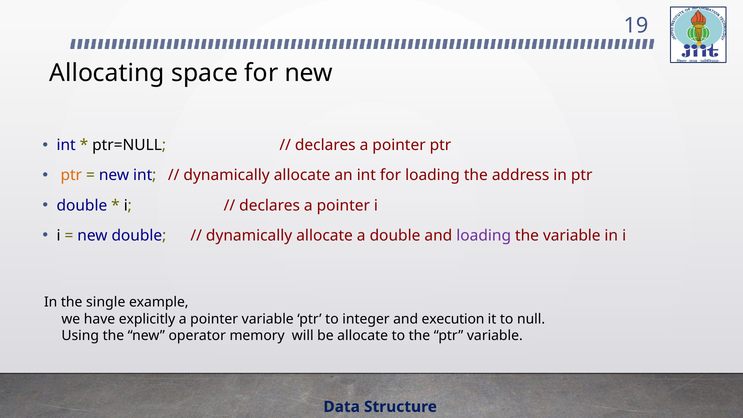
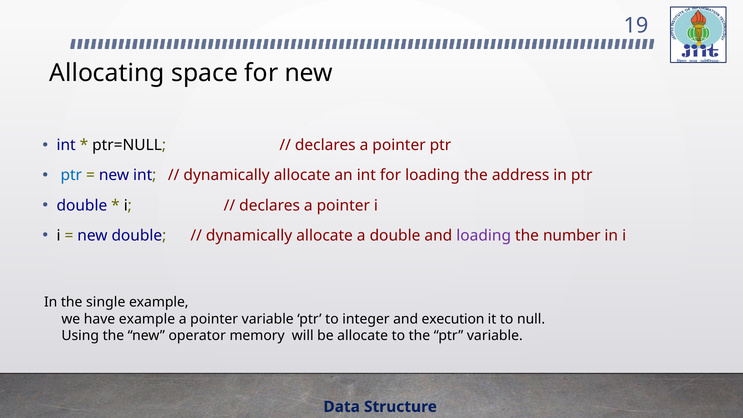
ptr at (71, 175) colour: orange -> blue
the variable: variable -> number
have explicitly: explicitly -> example
